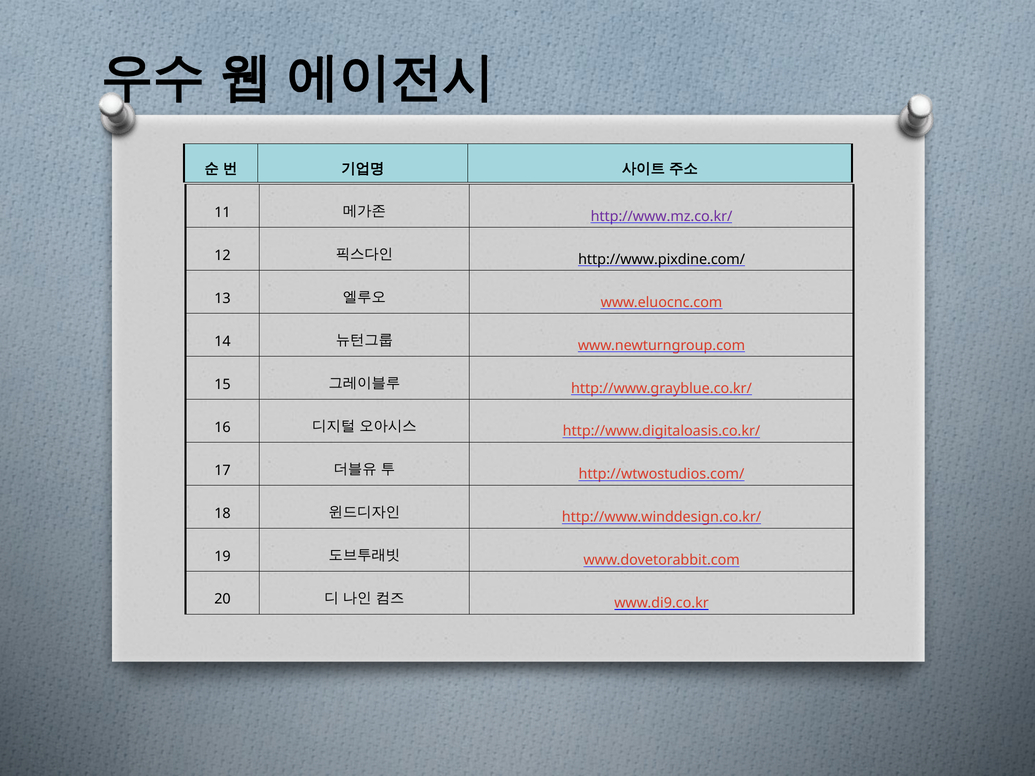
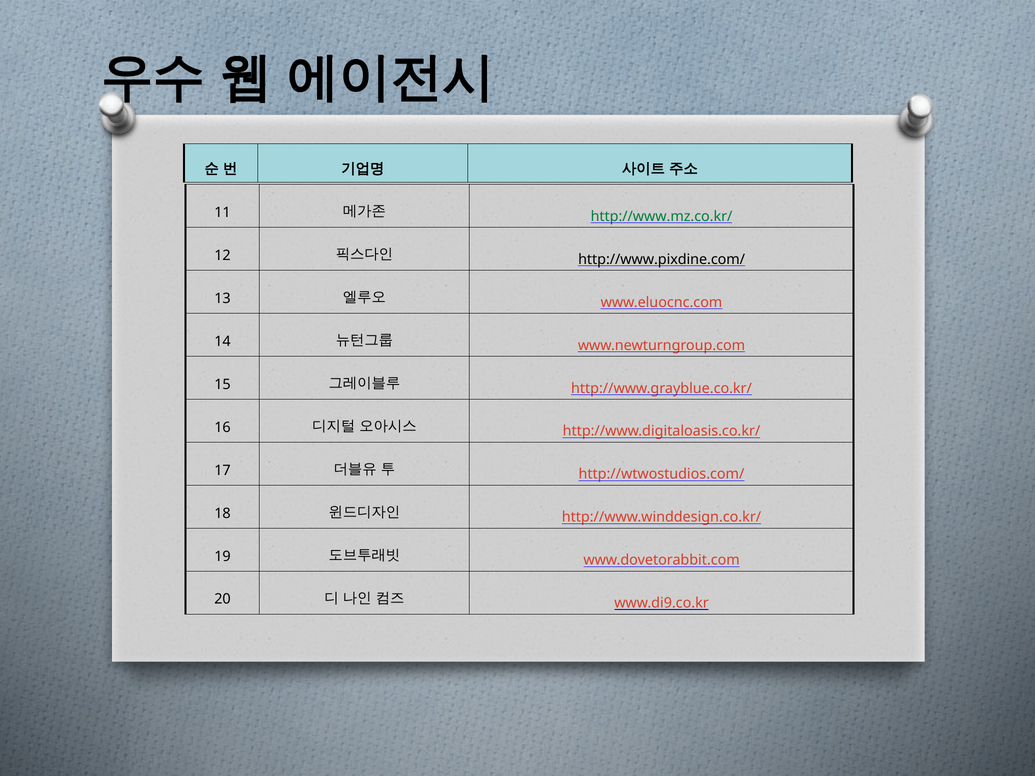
http://www.mz.co.kr/ colour: purple -> green
